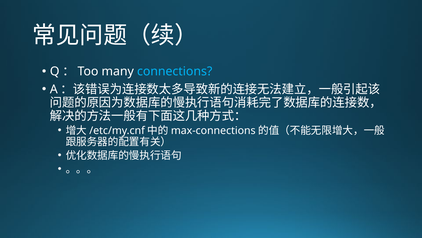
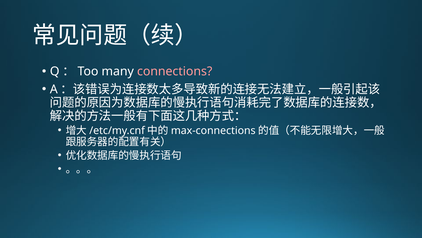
connections colour: light blue -> pink
